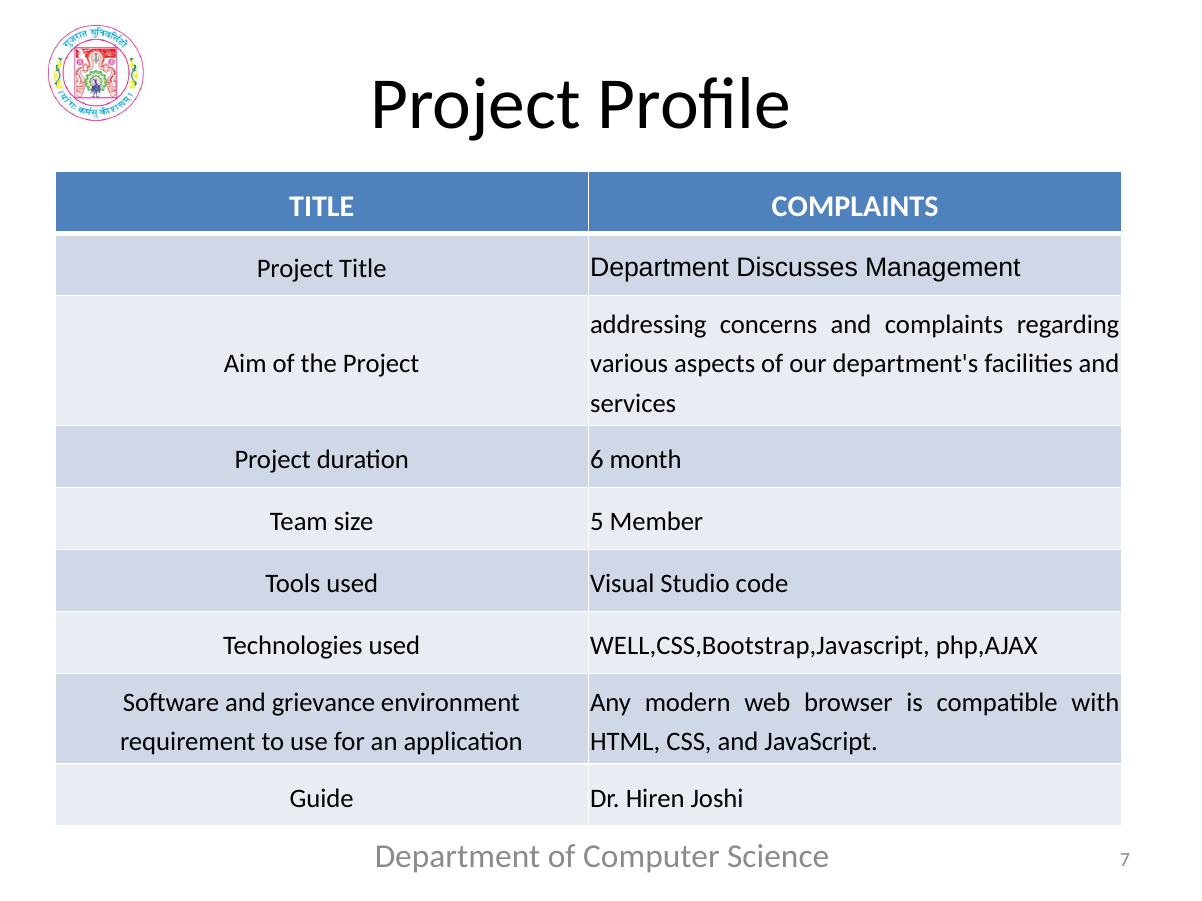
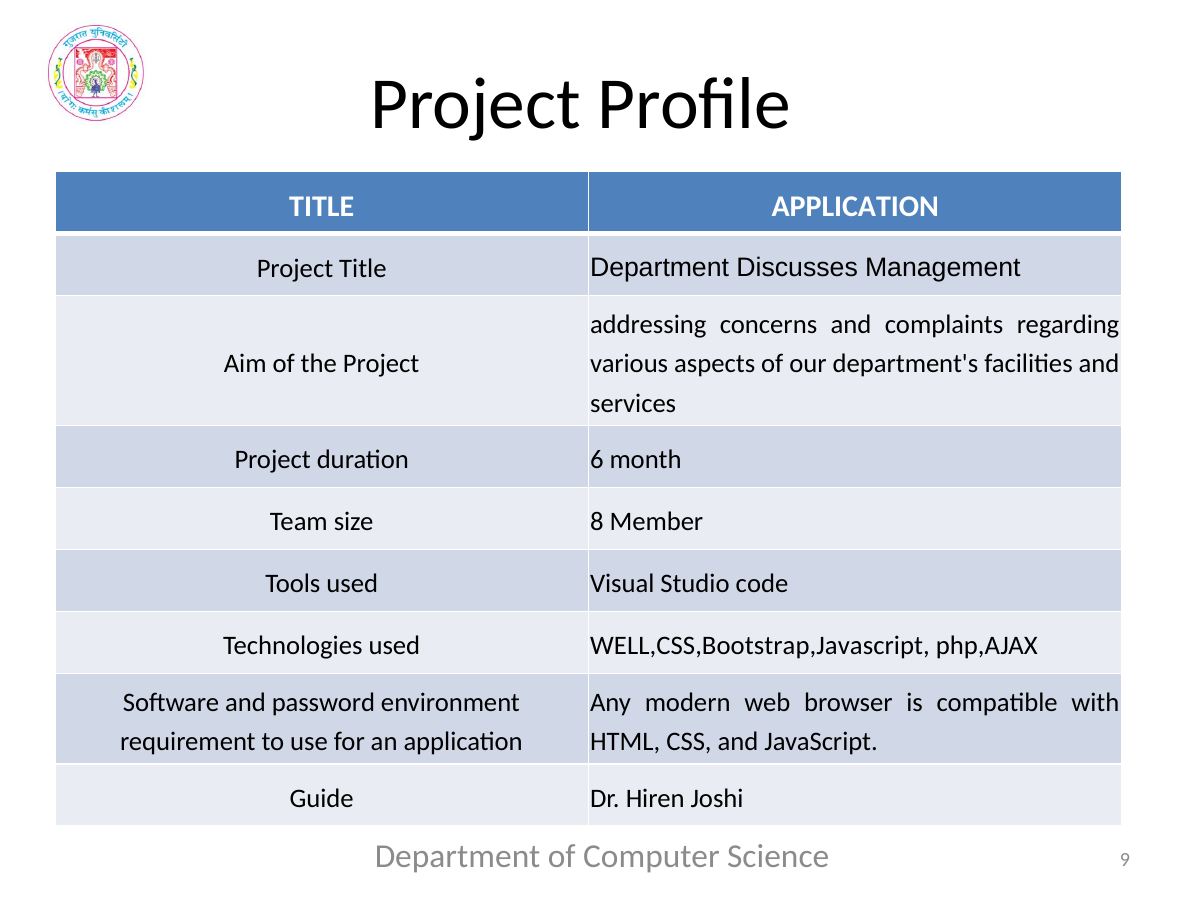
TITLE COMPLAINTS: COMPLAINTS -> APPLICATION
5: 5 -> 8
grievance: grievance -> password
7: 7 -> 9
